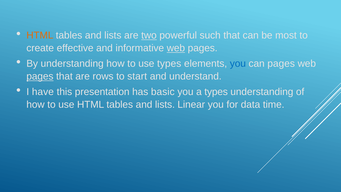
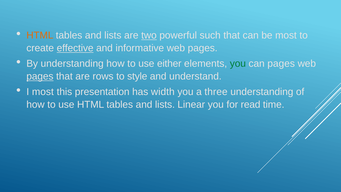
effective underline: none -> present
web at (176, 48) underline: present -> none
use types: types -> either
you at (238, 64) colour: blue -> green
start: start -> style
I have: have -> most
basic: basic -> width
a types: types -> three
data: data -> read
